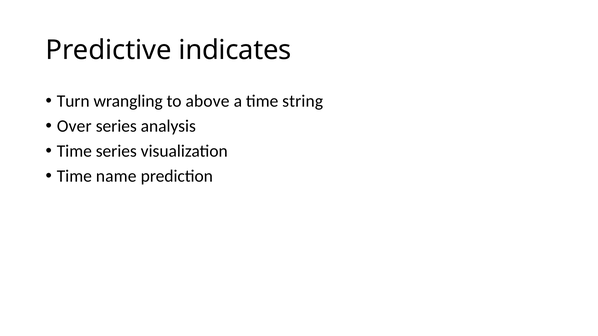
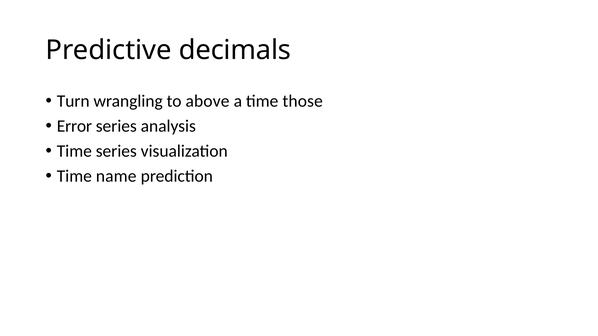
indicates: indicates -> decimals
string: string -> those
Over: Over -> Error
